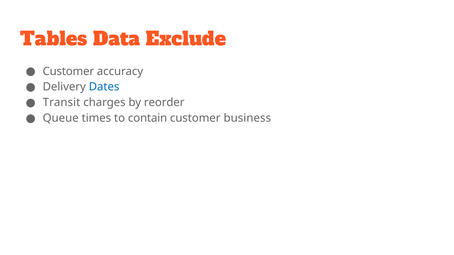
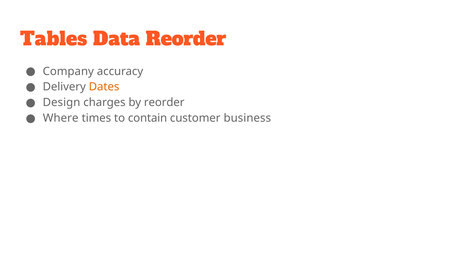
Data Exclude: Exclude -> Reorder
Customer at (68, 71): Customer -> Company
Dates colour: blue -> orange
Transit: Transit -> Design
Queue: Queue -> Where
